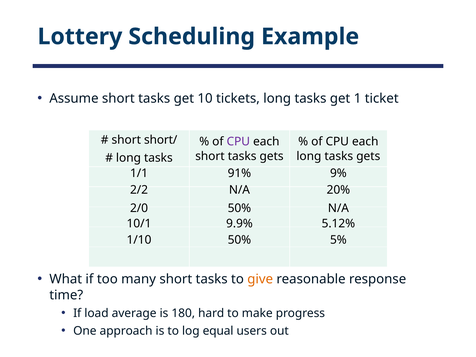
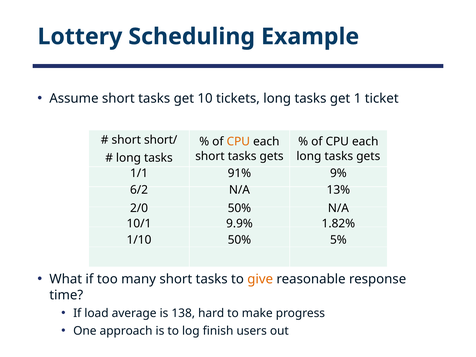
CPU at (238, 142) colour: purple -> orange
2/2: 2/2 -> 6/2
20%: 20% -> 13%
5.12%: 5.12% -> 1.82%
180: 180 -> 138
equal: equal -> finish
